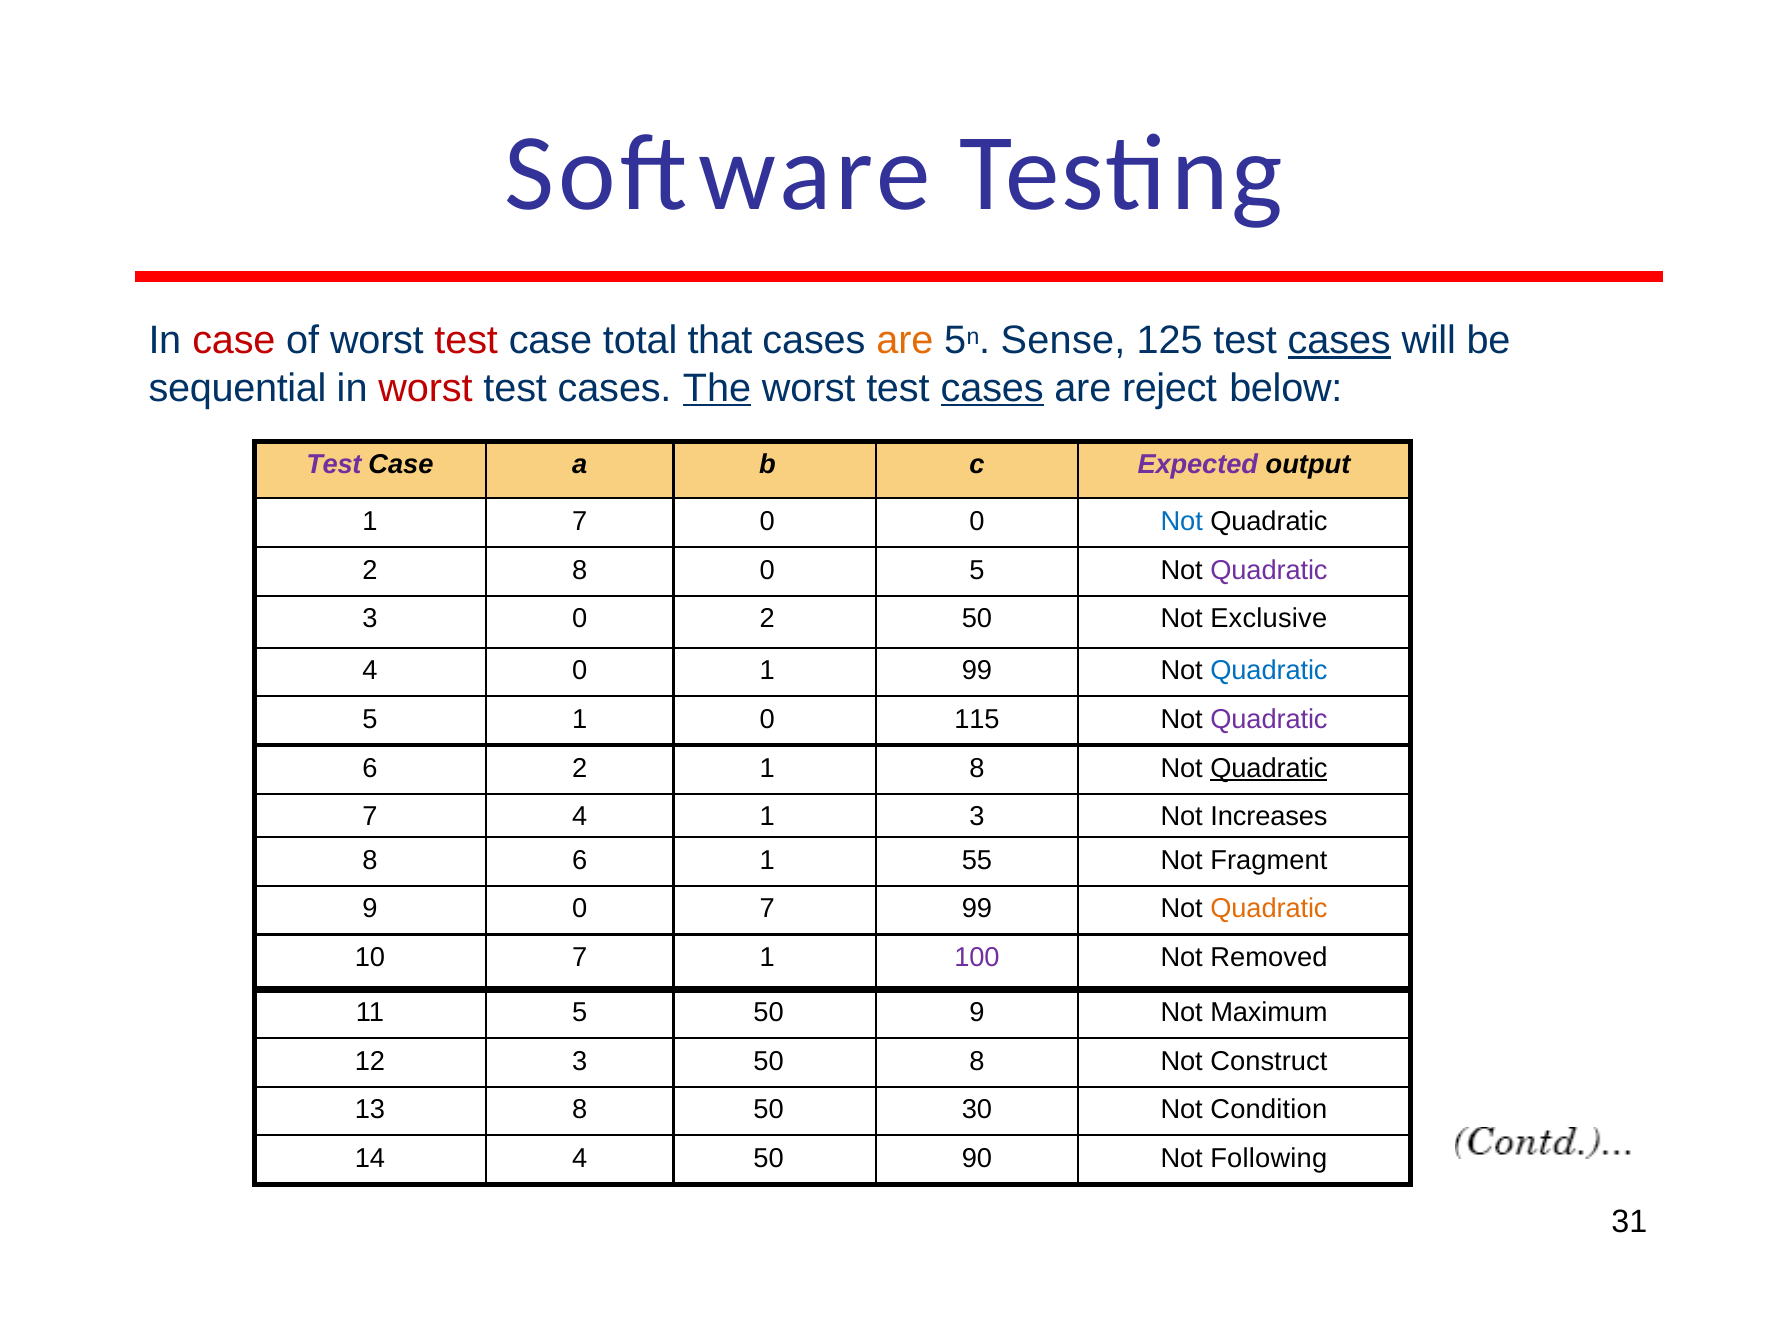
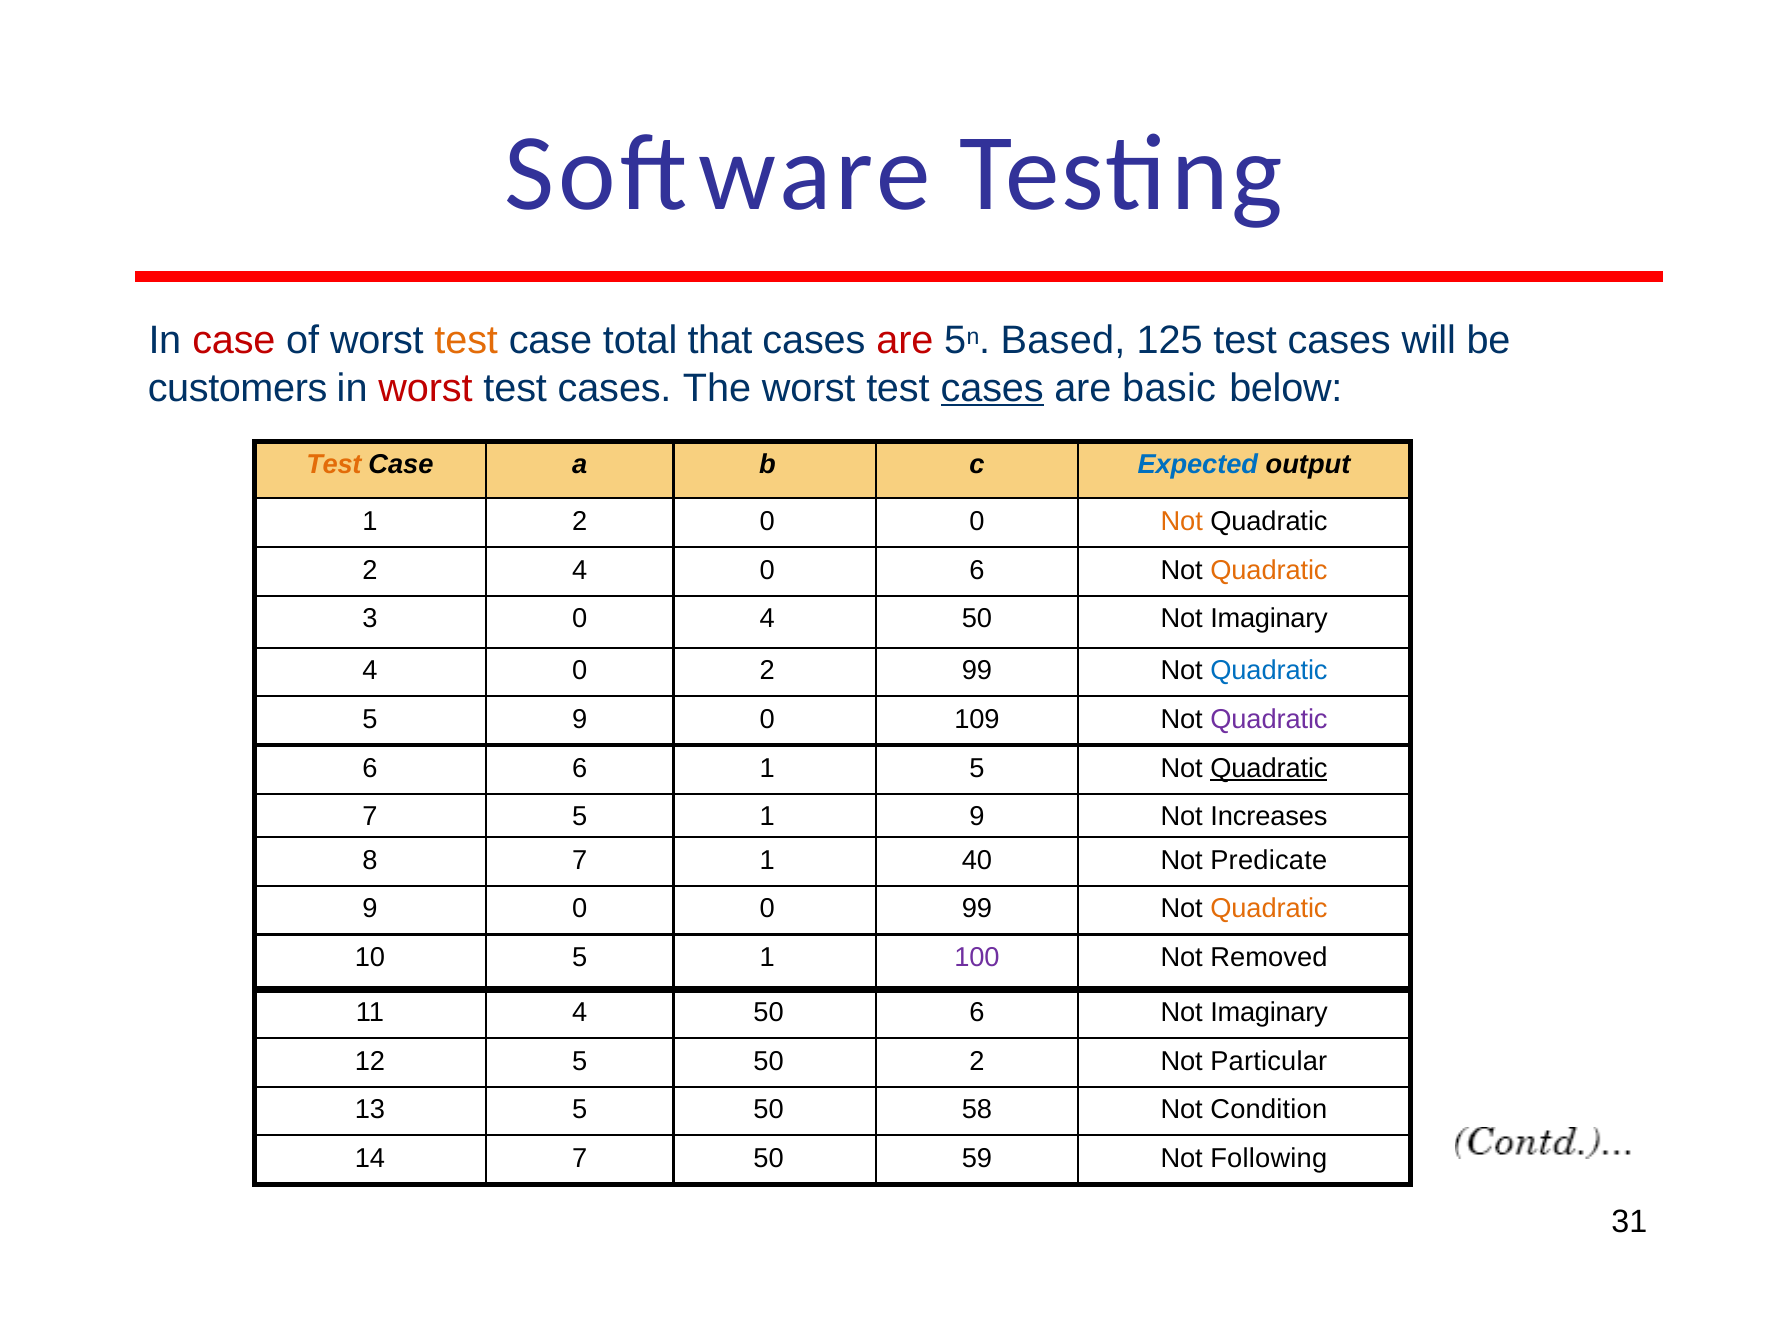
test at (466, 340) colour: red -> orange
are at (905, 340) colour: orange -> red
Sense: Sense -> Based
cases at (1339, 340) underline: present -> none
sequential: sequential -> customers
The underline: present -> none
reject: reject -> basic
Test at (334, 464) colour: purple -> orange
Expected colour: purple -> blue
1 7: 7 -> 2
Not at (1182, 522) colour: blue -> orange
2 8: 8 -> 4
0 5: 5 -> 6
Quadratic at (1269, 570) colour: purple -> orange
0 2: 2 -> 4
50 Not Exclusive: Exclusive -> Imaginary
0 1: 1 -> 2
5 1: 1 -> 9
115: 115 -> 109
6 2: 2 -> 6
1 8: 8 -> 5
7 4: 4 -> 5
1 3: 3 -> 9
8 6: 6 -> 7
55: 55 -> 40
Fragment: Fragment -> Predicate
9 0 7: 7 -> 0
10 7: 7 -> 5
11 5: 5 -> 4
50 9: 9 -> 6
Maximum at (1269, 1012): Maximum -> Imaginary
12 3: 3 -> 5
50 8: 8 -> 2
Construct: Construct -> Particular
13 8: 8 -> 5
30: 30 -> 58
14 4: 4 -> 7
90: 90 -> 59
